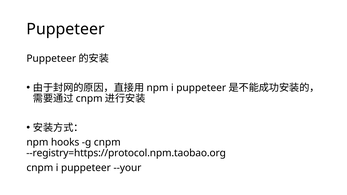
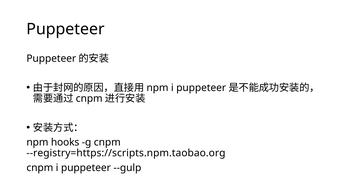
--registry=https://protocol.npm.taobao.org: --registry=https://protocol.npm.taobao.org -> --registry=https://scripts.npm.taobao.org
--your: --your -> --gulp
